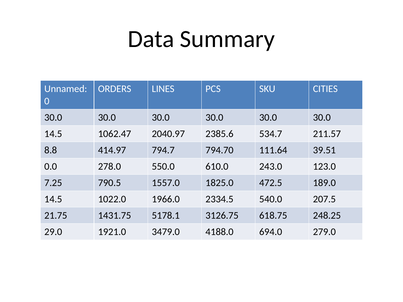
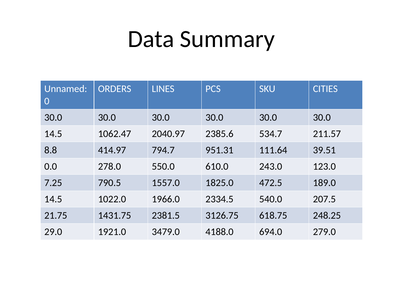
794.70: 794.70 -> 951.31
5178.1: 5178.1 -> 2381.5
